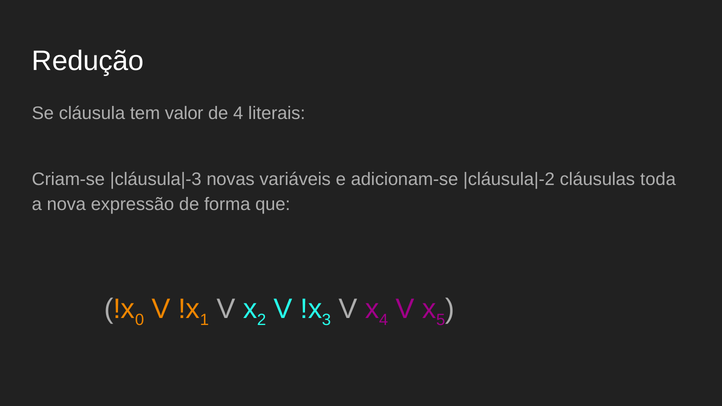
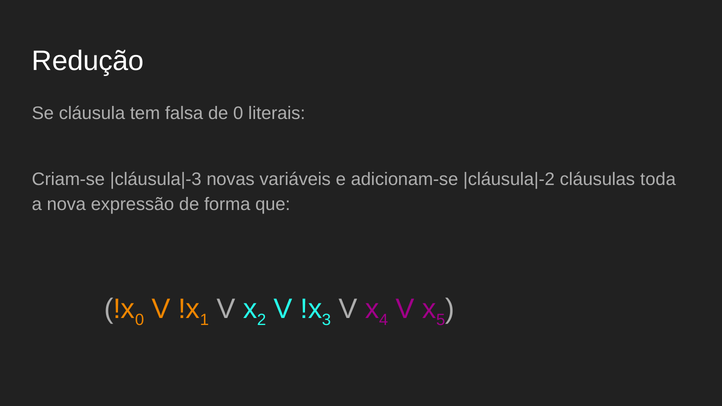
valor: valor -> falsa
de 4: 4 -> 0
